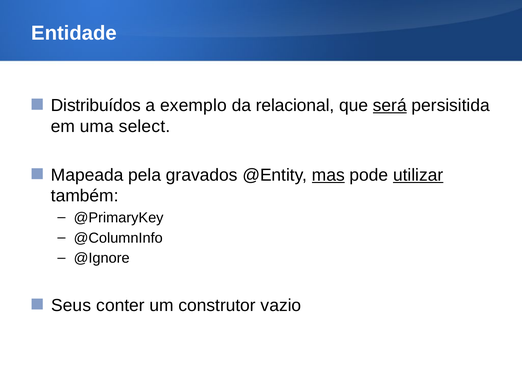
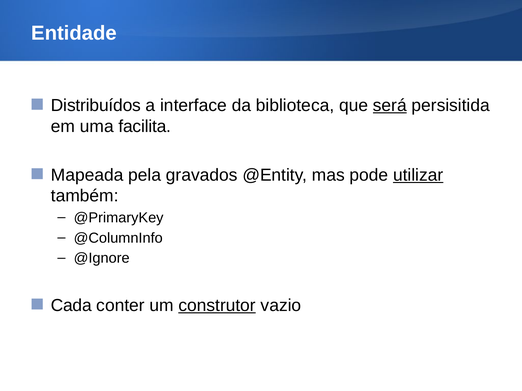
exemplo: exemplo -> interface
relacional: relacional -> biblioteca
select: select -> facilita
mas underline: present -> none
Seus: Seus -> Cada
construtor underline: none -> present
